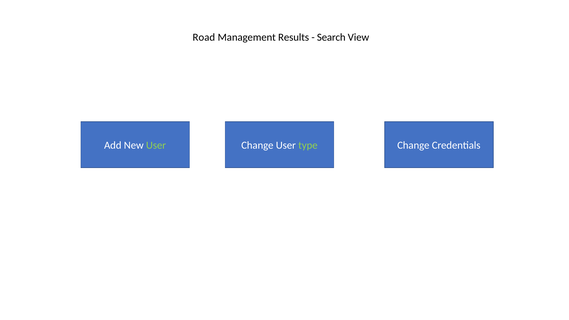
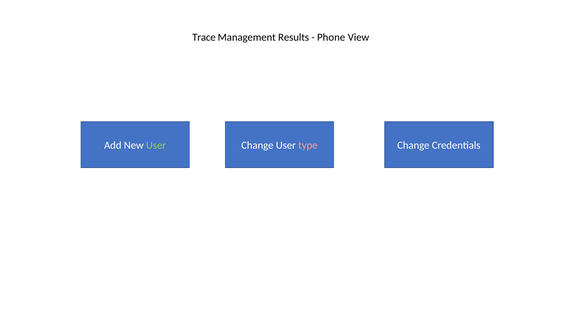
Road: Road -> Trace
Search: Search -> Phone
type colour: light green -> pink
